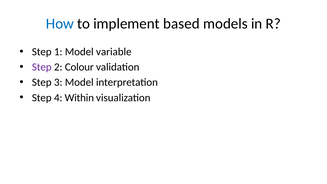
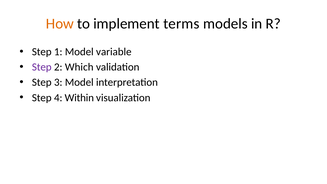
How colour: blue -> orange
based: based -> terms
Colour: Colour -> Which
